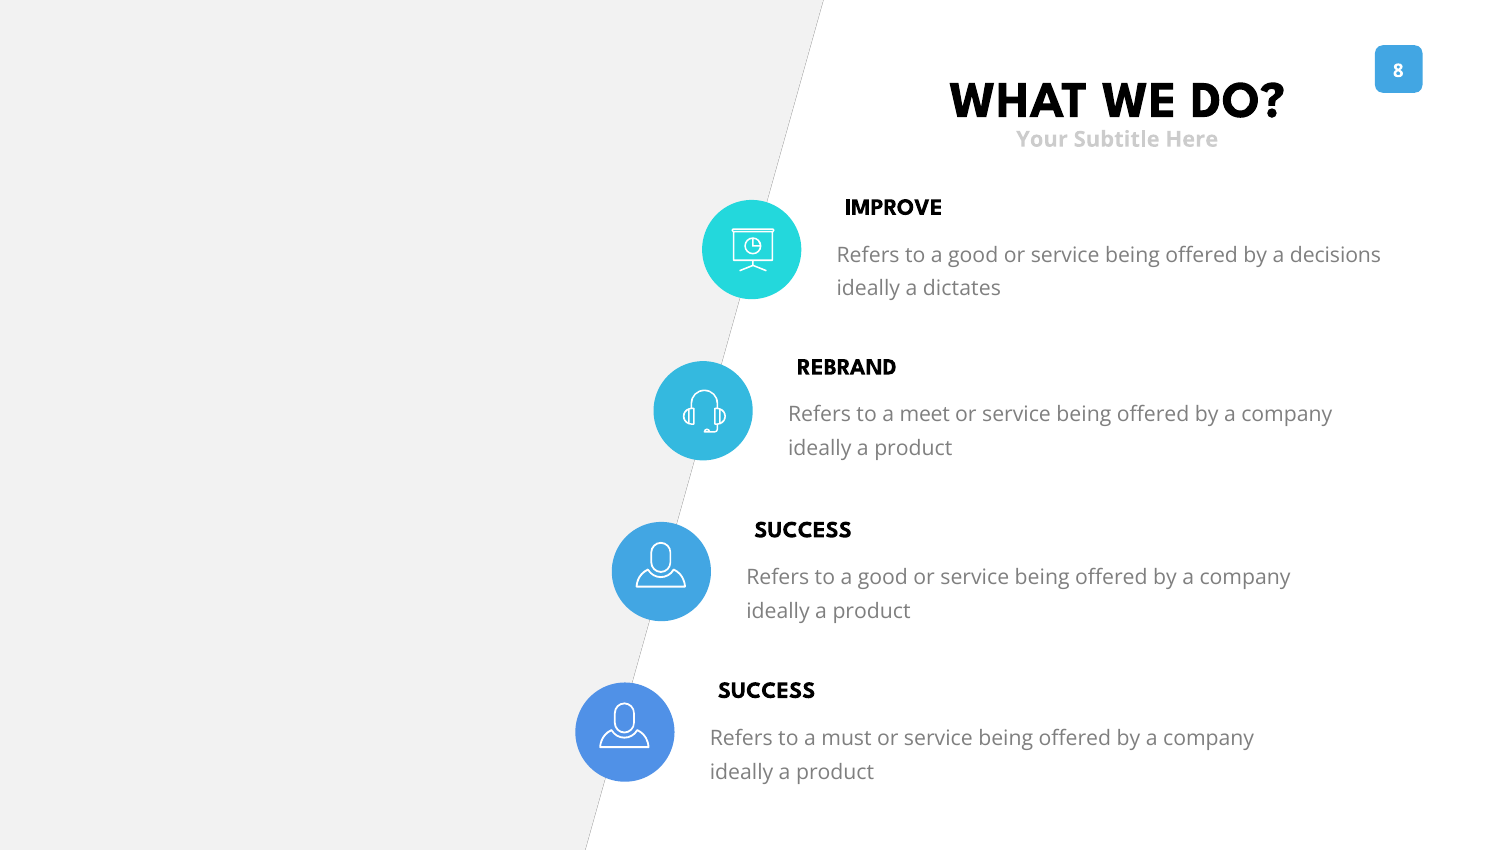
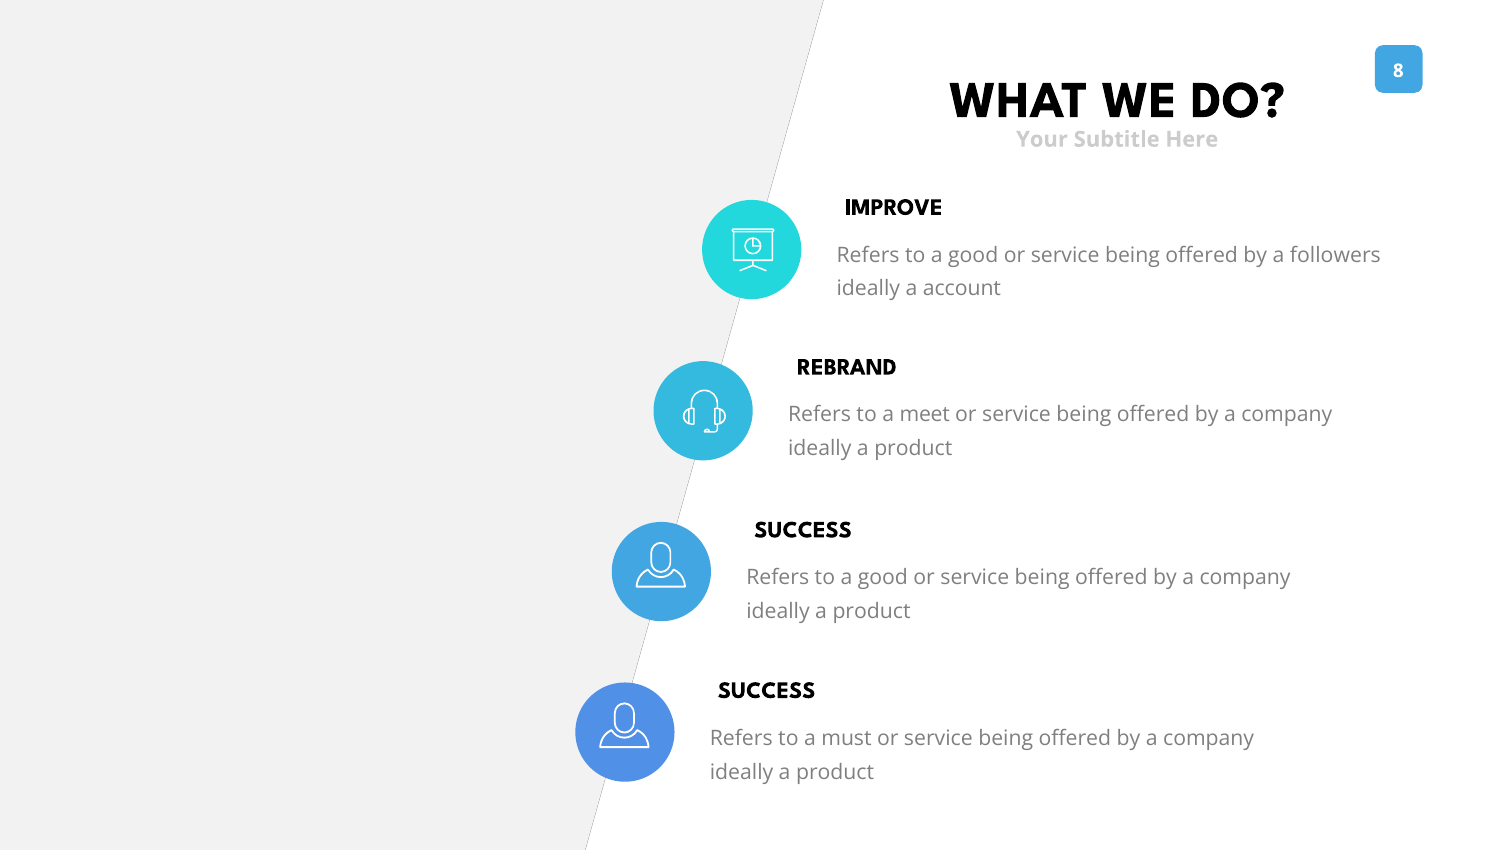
decisions: decisions -> followers
dictates: dictates -> account
